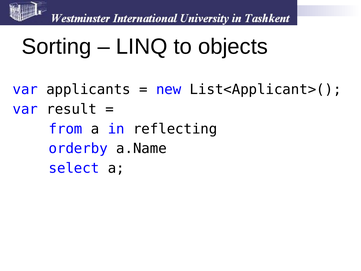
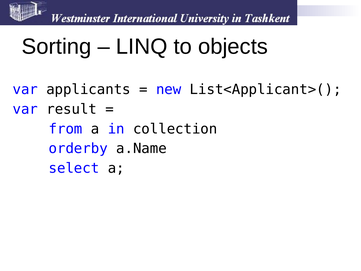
reflecting: reflecting -> collection
